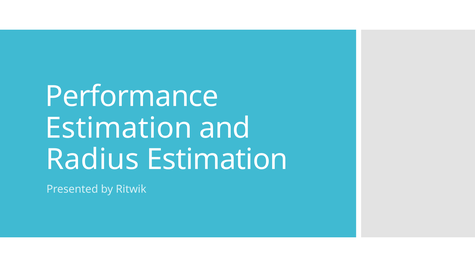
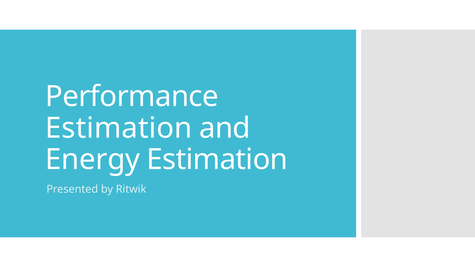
Radius: Radius -> Energy
